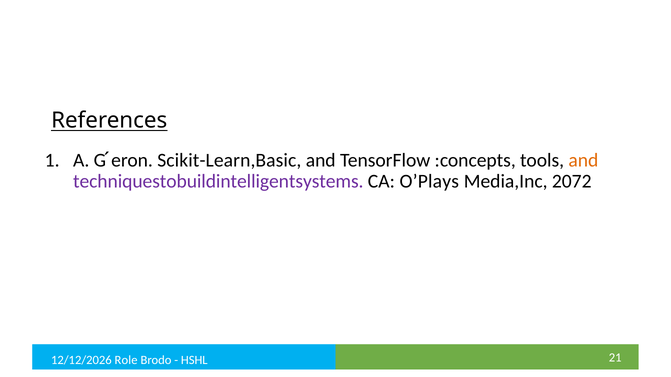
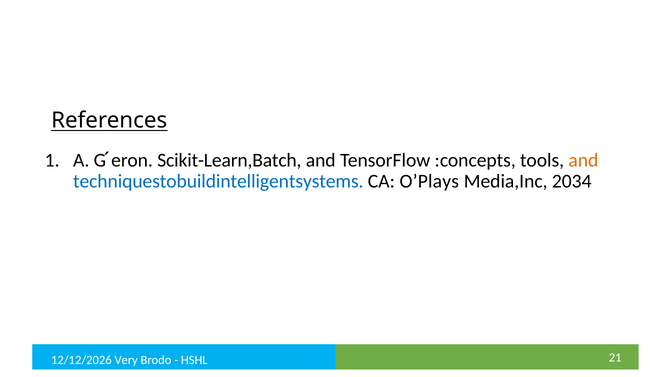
Scikit-Learn,Basic: Scikit-Learn,Basic -> Scikit-Learn,Batch
techniquestobuildintelligentsystems colour: purple -> blue
2072: 2072 -> 2034
Role: Role -> Very
